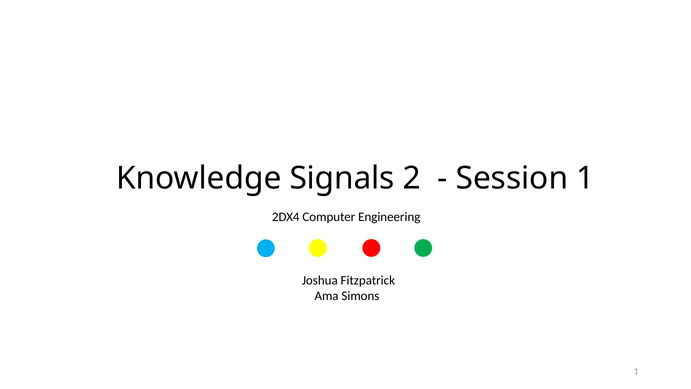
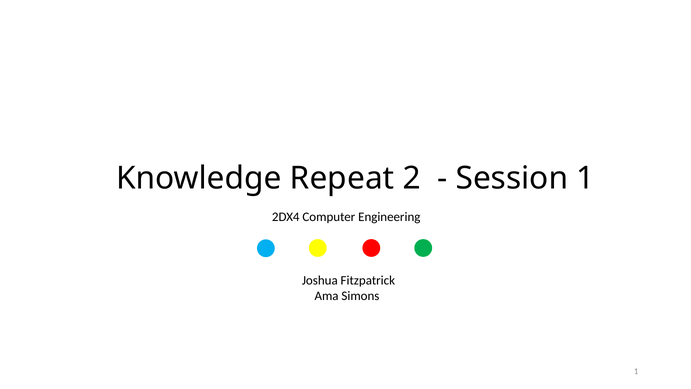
Signals: Signals -> Repeat
